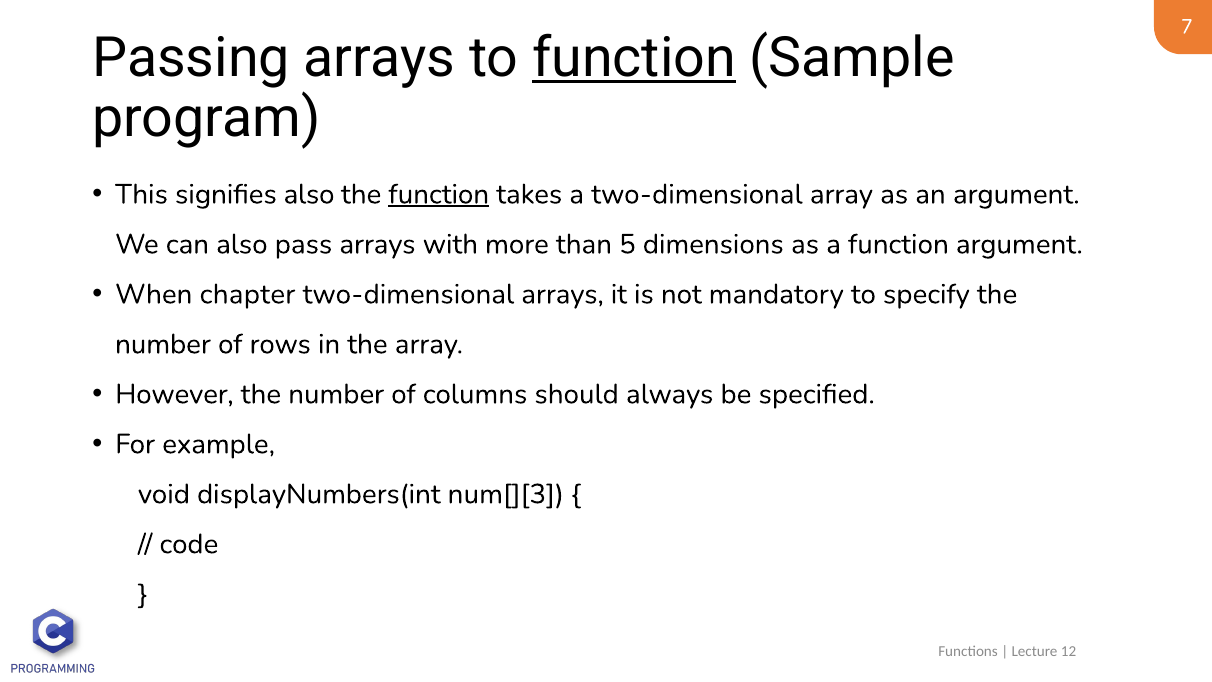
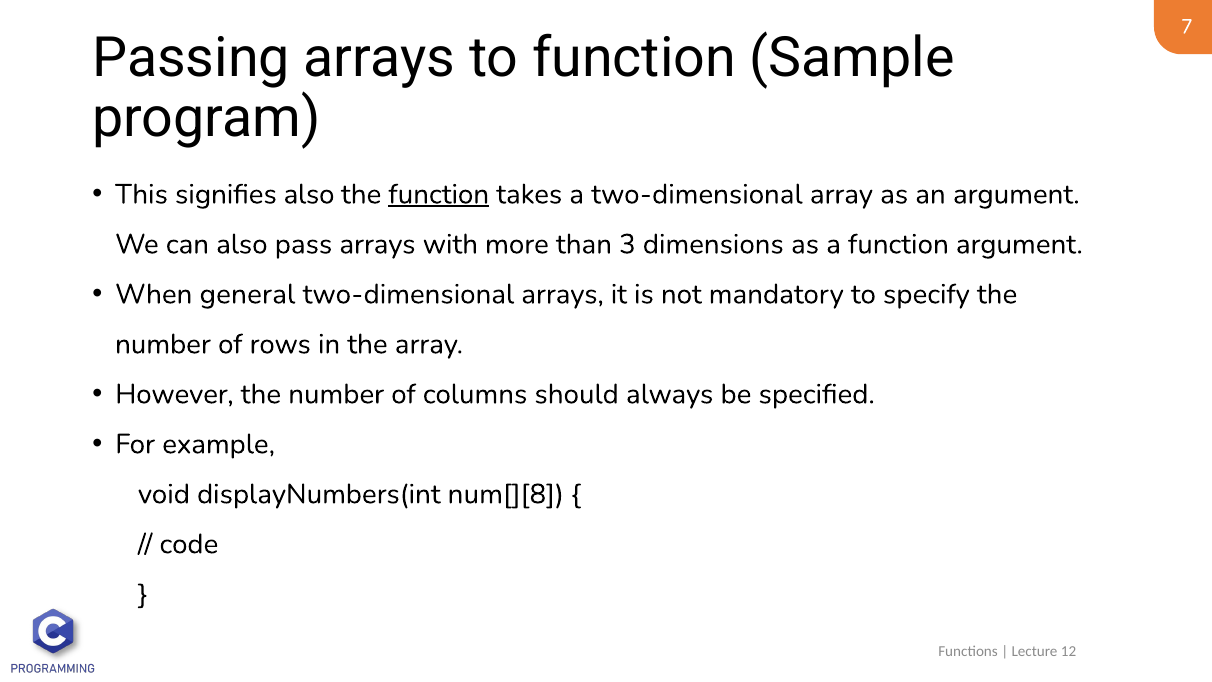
function at (634, 58) underline: present -> none
5: 5 -> 3
chapter: chapter -> general
num[][3: num[][3 -> num[][8
